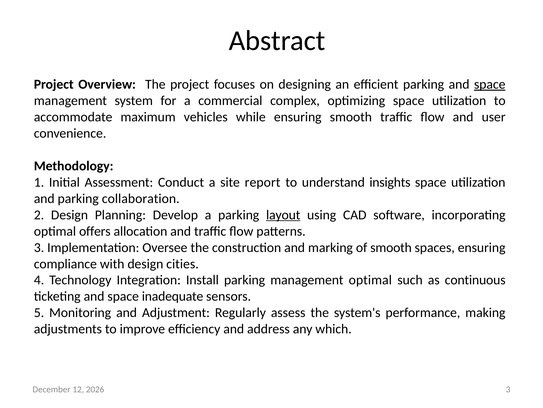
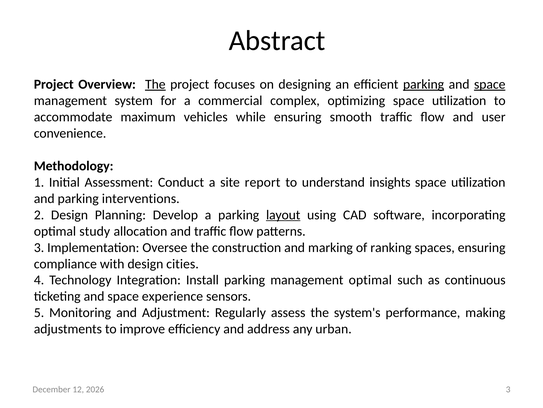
The at (155, 84) underline: none -> present
parking at (424, 84) underline: none -> present
collaboration: collaboration -> interventions
offers: offers -> study
of smooth: smooth -> ranking
inadequate: inadequate -> experience
which: which -> urban
